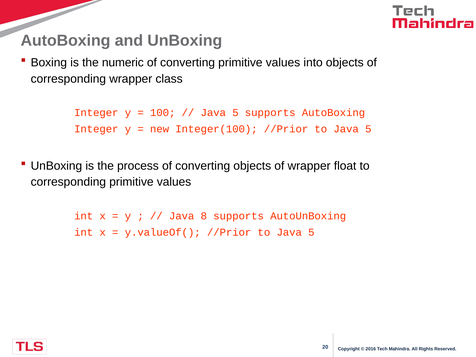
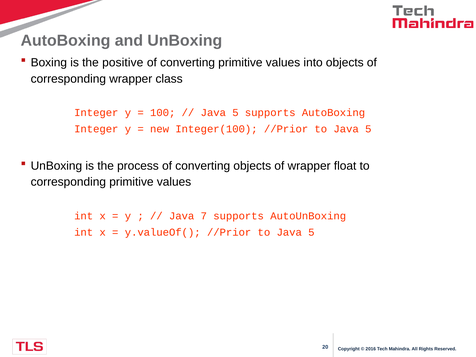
numeric: numeric -> positive
8: 8 -> 7
